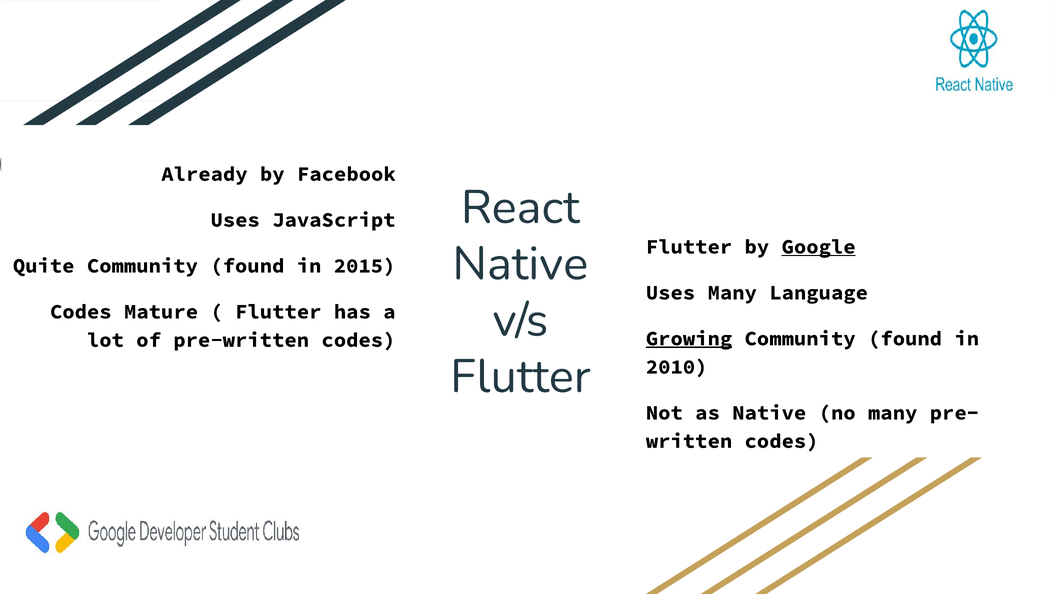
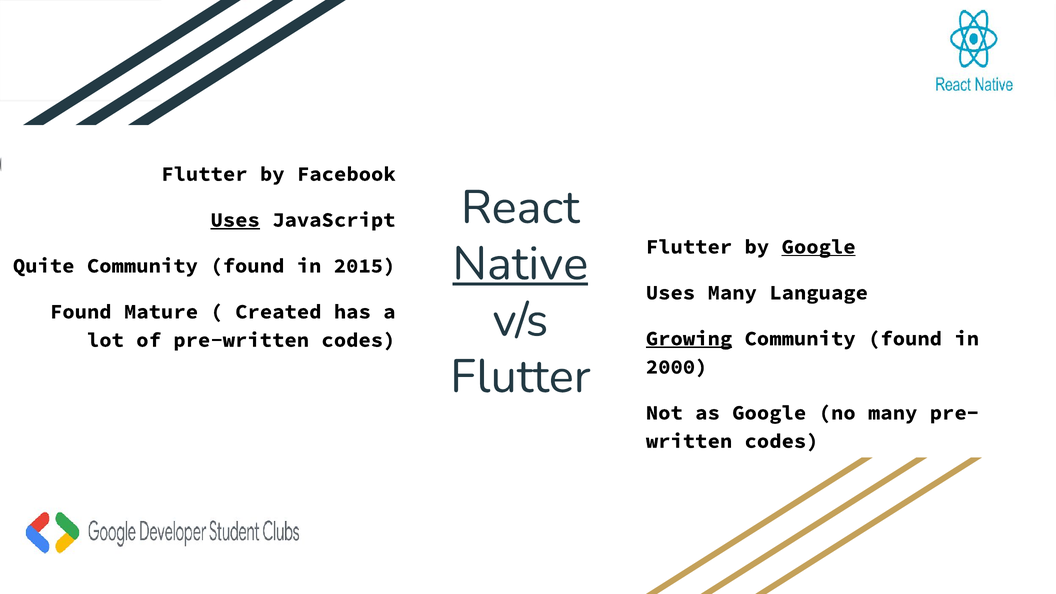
Already at (204, 174): Already -> Flutter
Uses at (235, 220) underline: none -> present
Native at (520, 264) underline: none -> present
Codes at (81, 312): Codes -> Found
Flutter at (278, 312): Flutter -> Created
2010: 2010 -> 2000
as Native: Native -> Google
